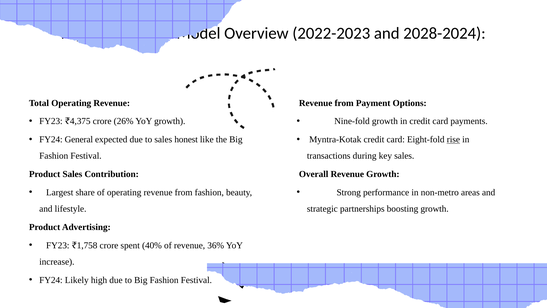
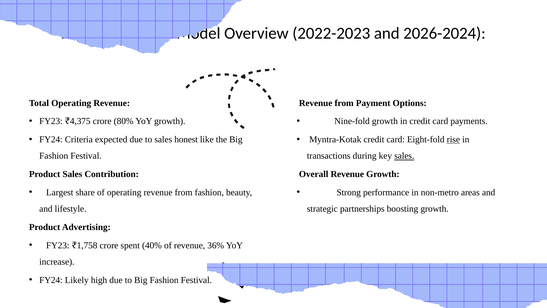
2028-2024: 2028-2024 -> 2026-2024
26%: 26% -> 80%
General: General -> Criteria
sales at (404, 156) underline: none -> present
